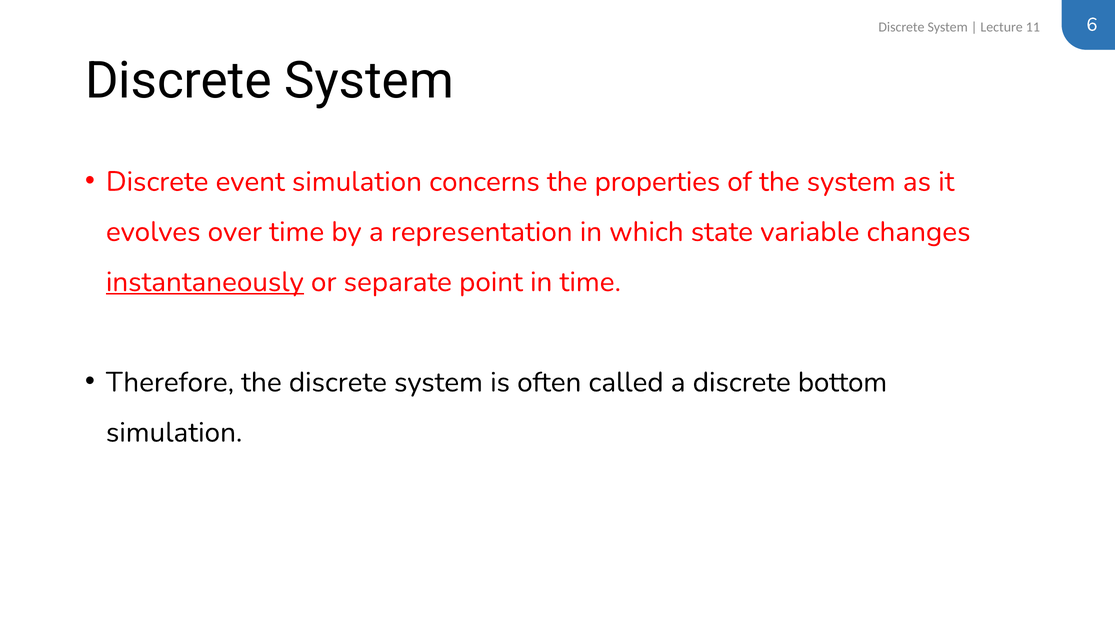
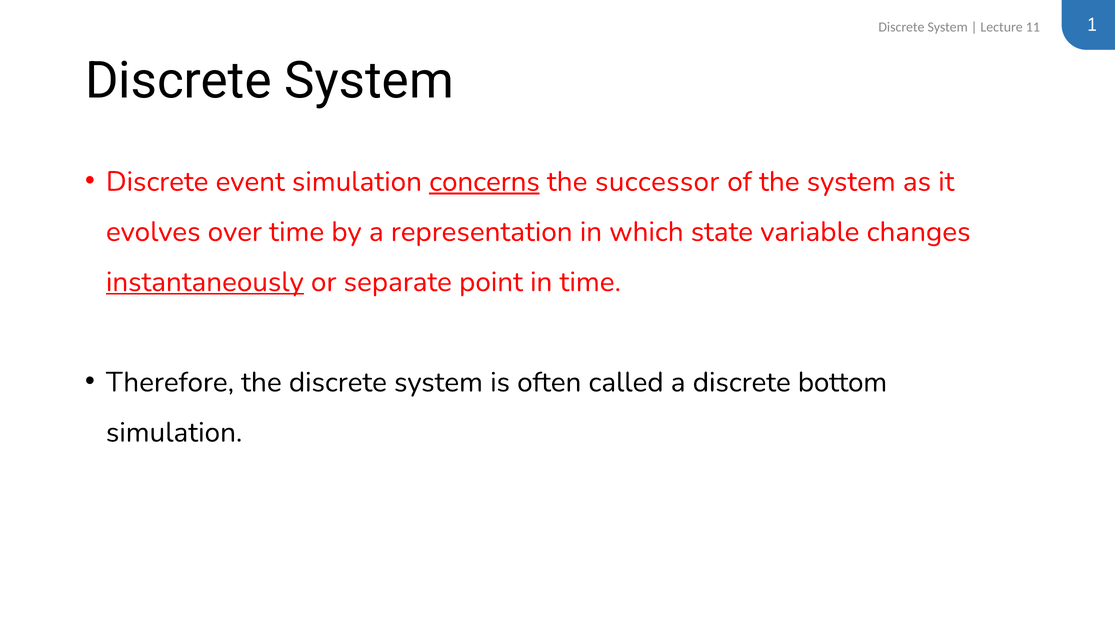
6: 6 -> 1
concerns underline: none -> present
properties: properties -> successor
